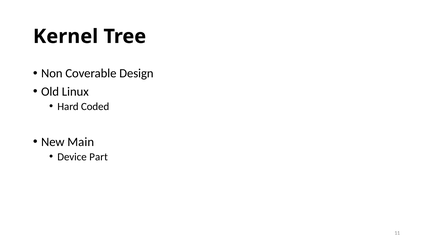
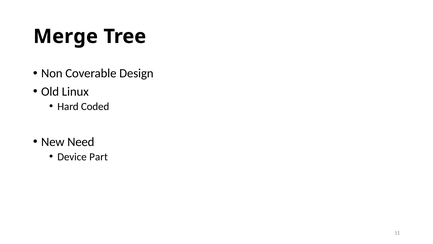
Kernel: Kernel -> Merge
Main: Main -> Need
